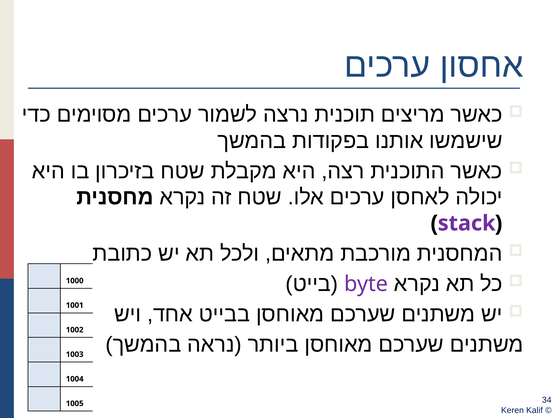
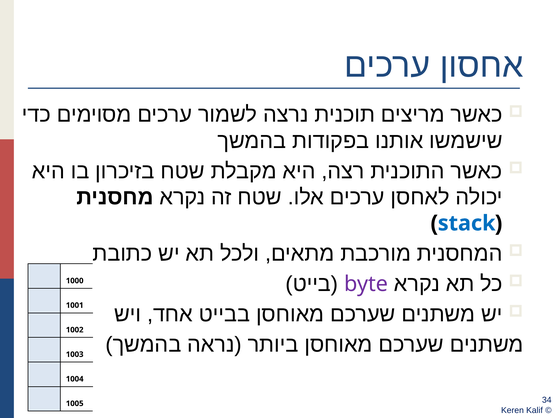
stack colour: purple -> blue
